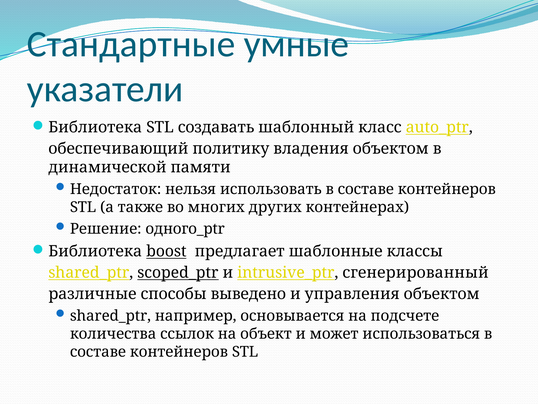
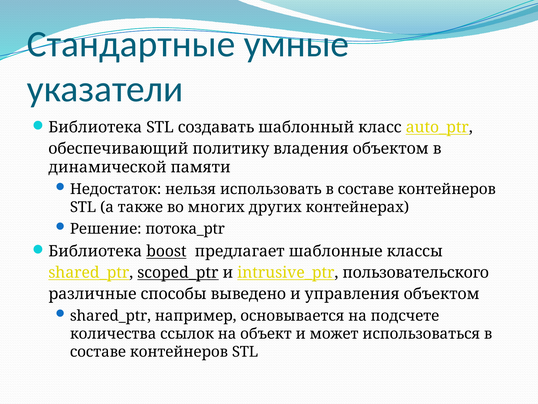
одного_ptr: одного_ptr -> потока_ptr
сгенерированный: сгенерированный -> пользовательского
